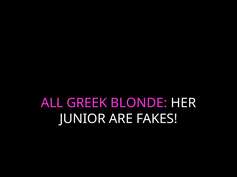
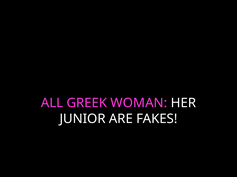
BLONDE: BLONDE -> WOMAN
